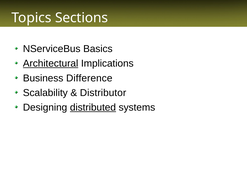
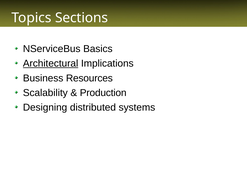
Difference: Difference -> Resources
Distributor: Distributor -> Production
distributed underline: present -> none
